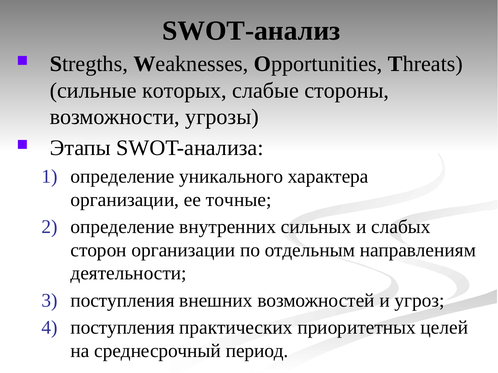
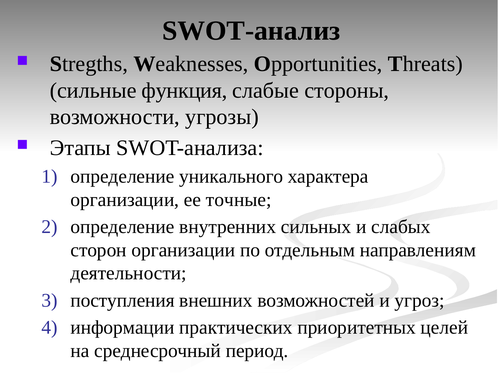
которых: которых -> функция
поступления at (123, 328): поступления -> информации
